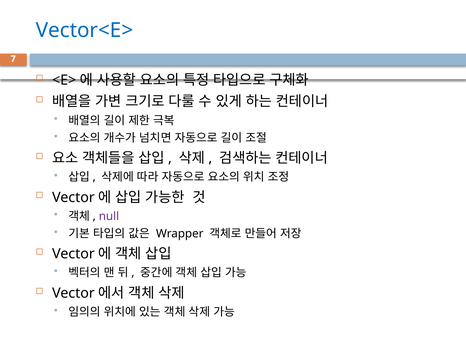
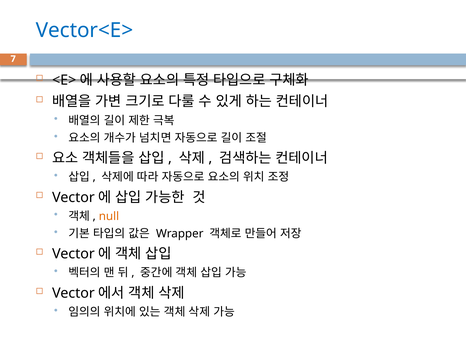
null colour: purple -> orange
